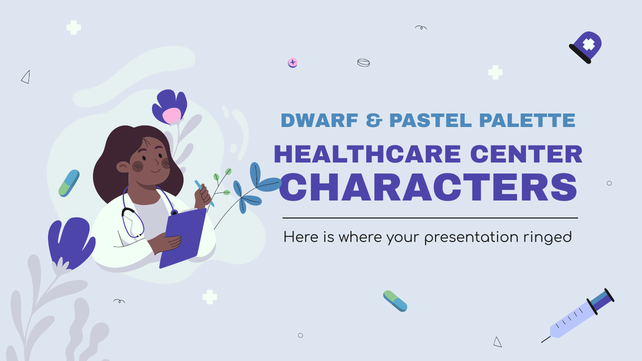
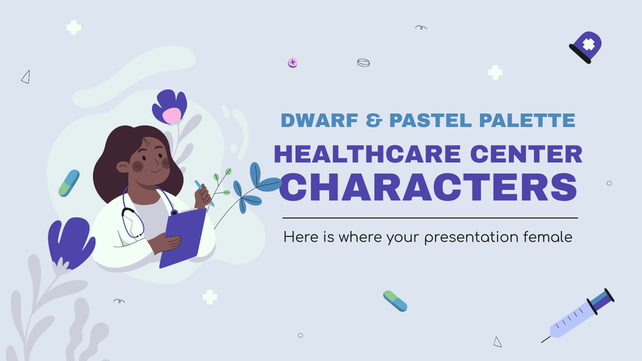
ringed: ringed -> female
